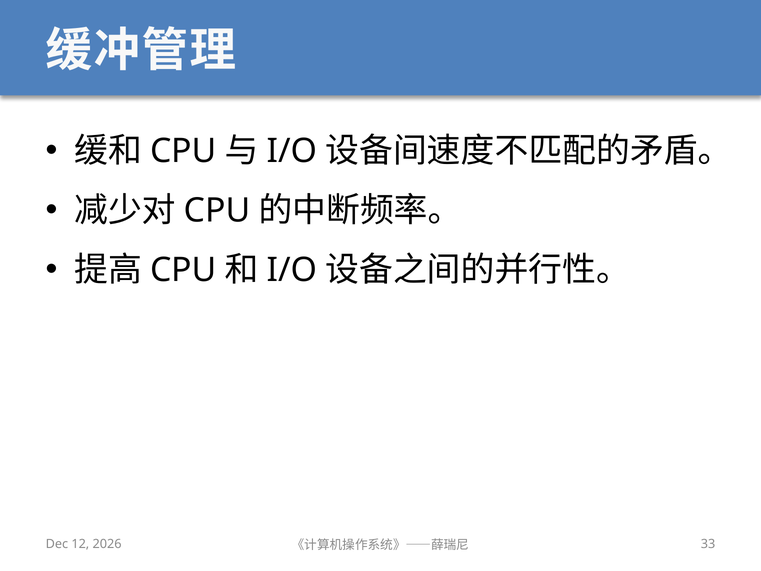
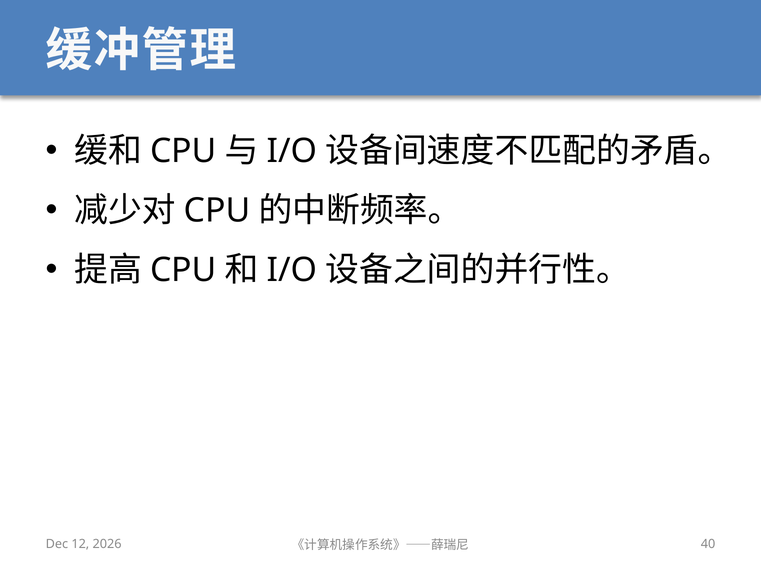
33: 33 -> 40
